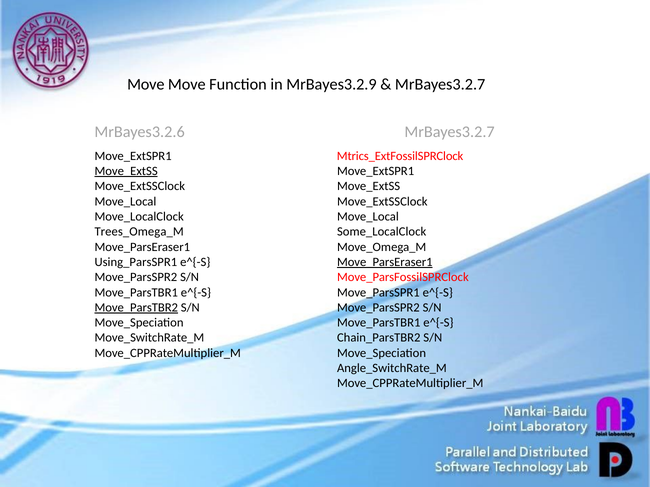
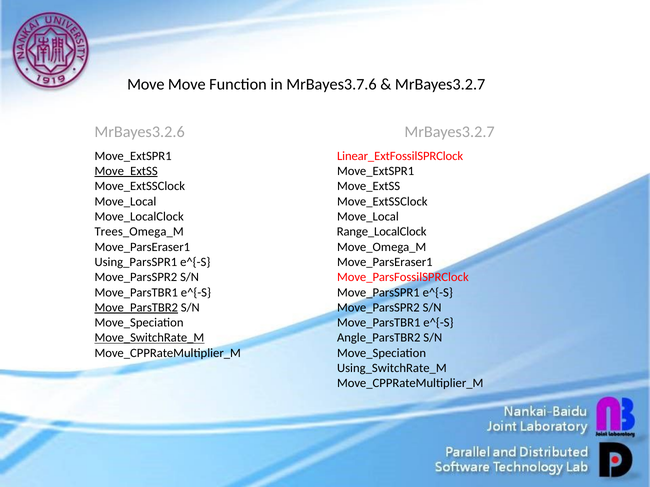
MrBayes3.2.9: MrBayes3.2.9 -> MrBayes3.7.6
Mtrics_ExtFossilSPRClock: Mtrics_ExtFossilSPRClock -> Linear_ExtFossilSPRClock
Some_LocalClock: Some_LocalClock -> Range_LocalClock
Move_ParsEraser1 at (385, 262) underline: present -> none
Move_SwitchRate_M underline: none -> present
Chain_ParsTBR2: Chain_ParsTBR2 -> Angle_ParsTBR2
Angle_SwitchRate_M: Angle_SwitchRate_M -> Using_SwitchRate_M
